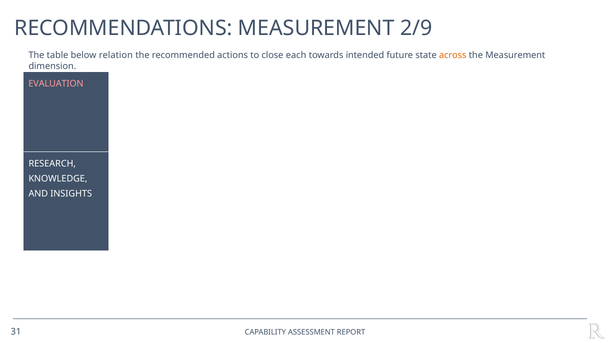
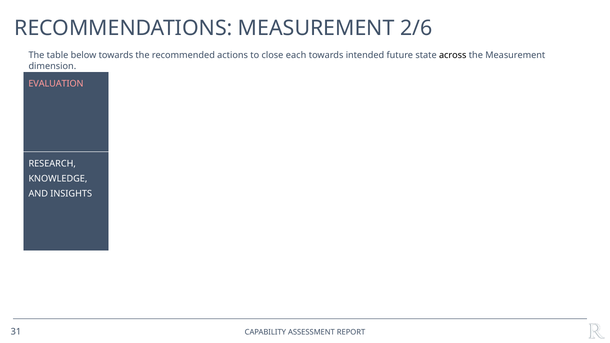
2/9: 2/9 -> 2/6
below relation: relation -> towards
across colour: orange -> black
